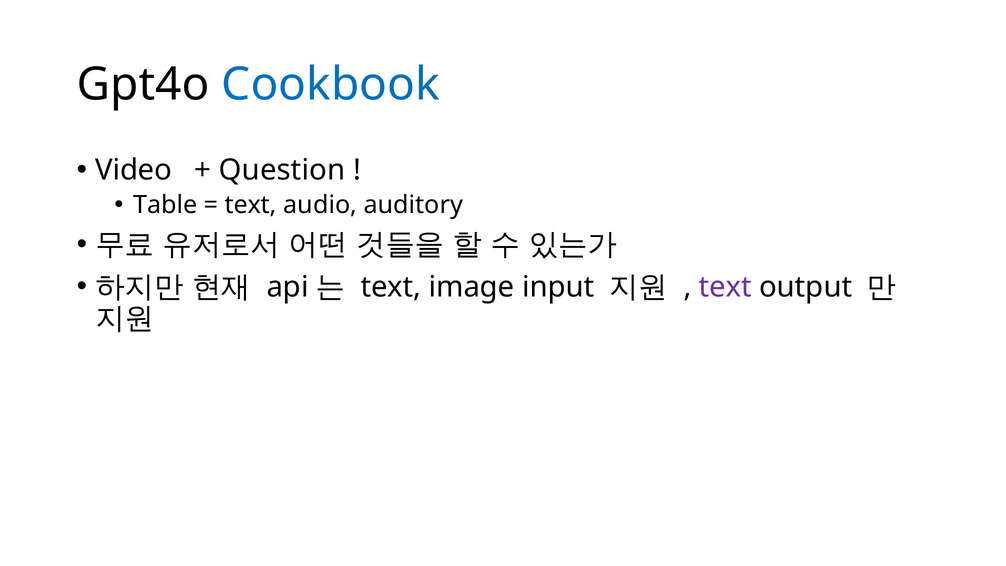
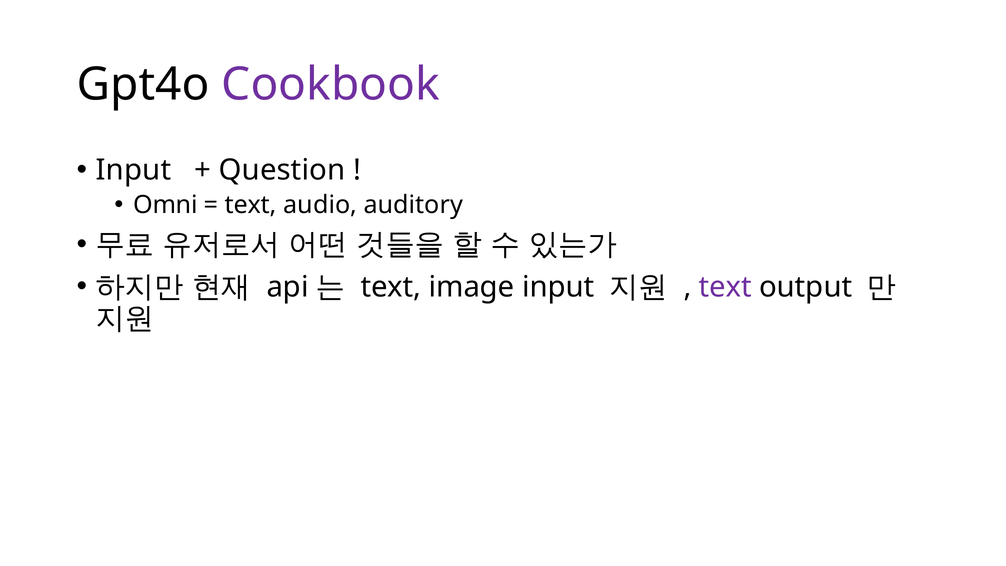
Cookbook colour: blue -> purple
Video at (134, 170): Video -> Input
Table: Table -> Omni
